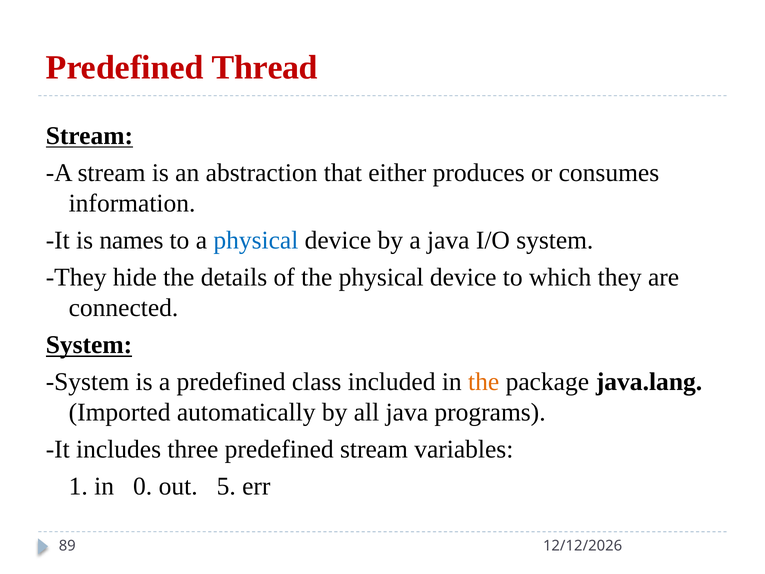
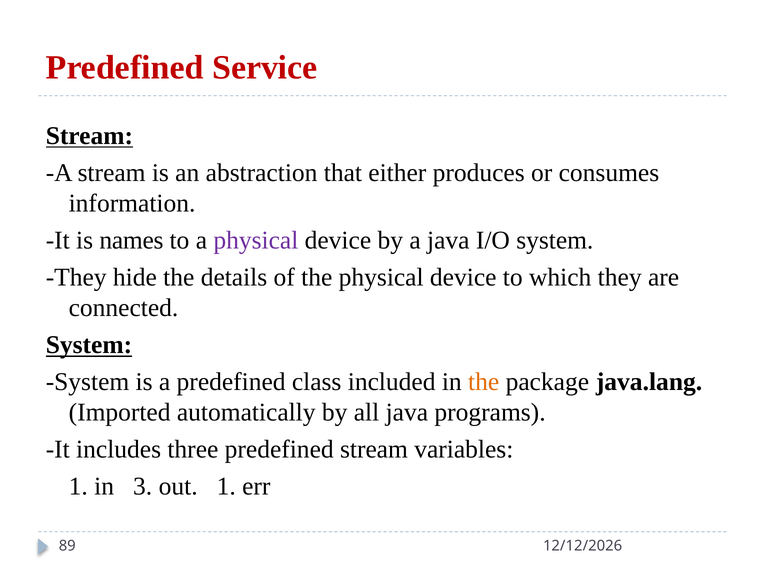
Thread: Thread -> Service
physical at (256, 240) colour: blue -> purple
0: 0 -> 3
out 5: 5 -> 1
